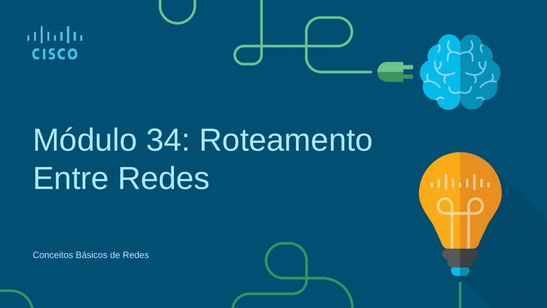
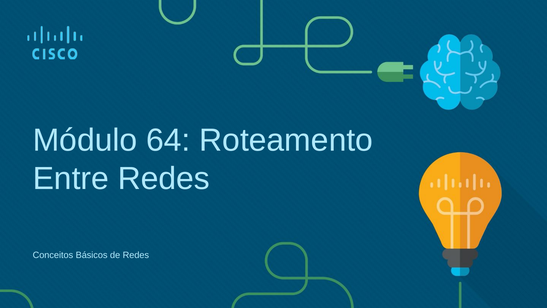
34: 34 -> 64
